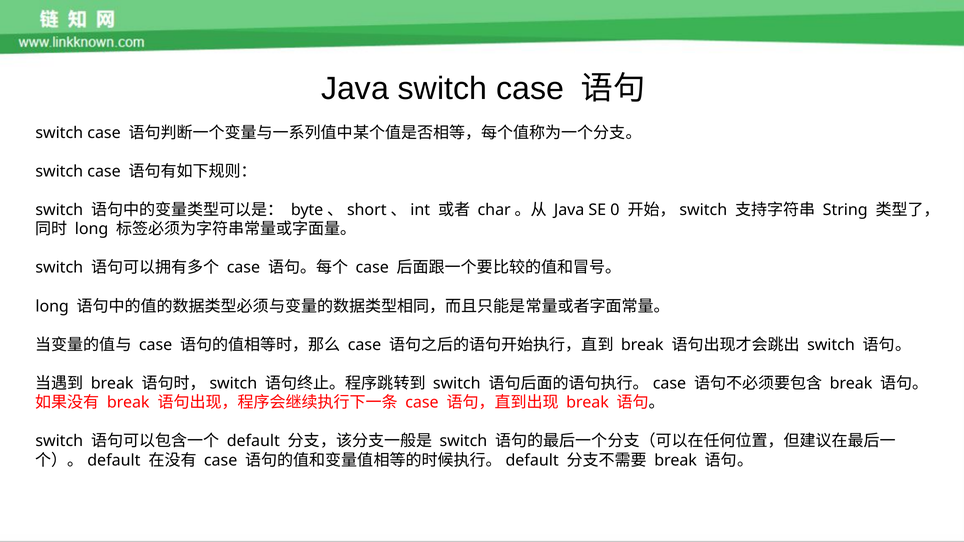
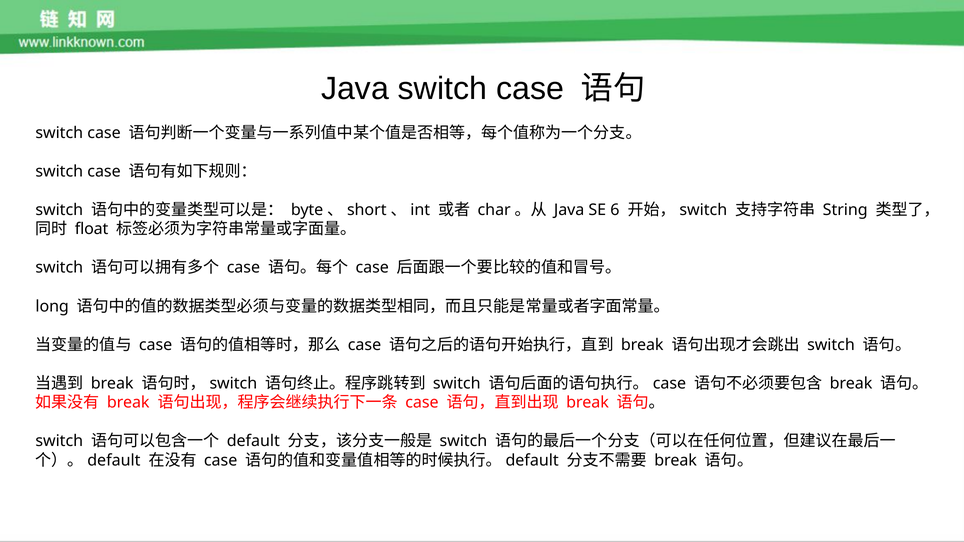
0: 0 -> 6
long at (92, 229): long -> float
